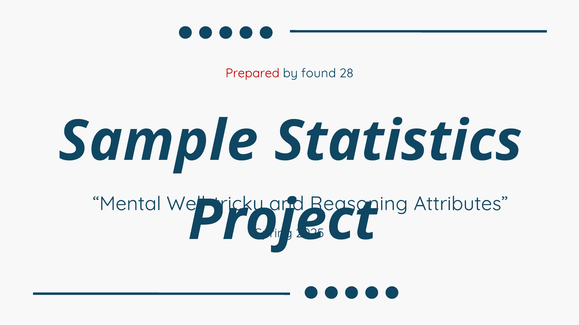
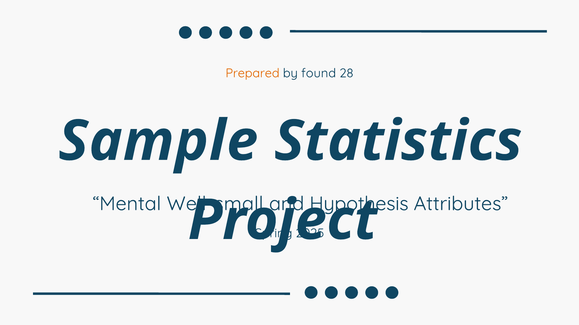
Prepared colour: red -> orange
Well-tricky: Well-tricky -> Well-small
Reasoning: Reasoning -> Hypothesis
